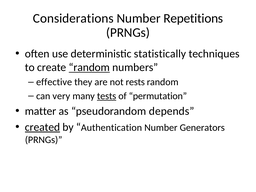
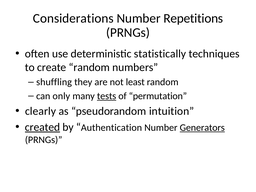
random at (89, 67) underline: present -> none
effective: effective -> shuffling
rests: rests -> least
very: very -> only
matter: matter -> clearly
depends: depends -> intuition
Generators underline: none -> present
